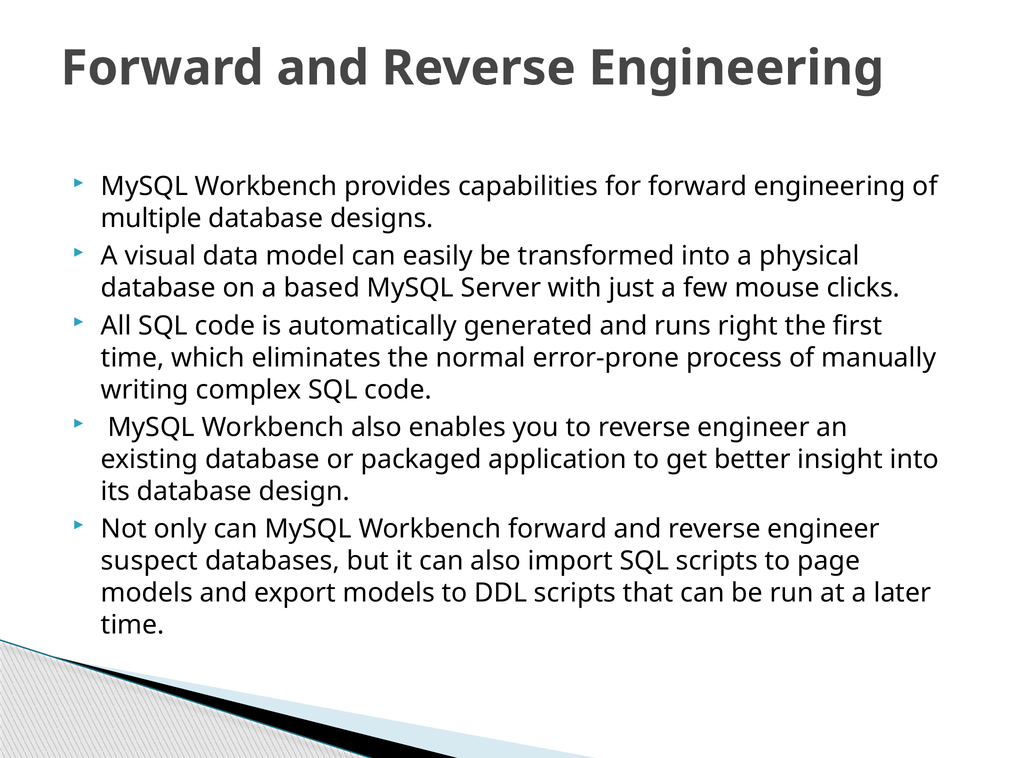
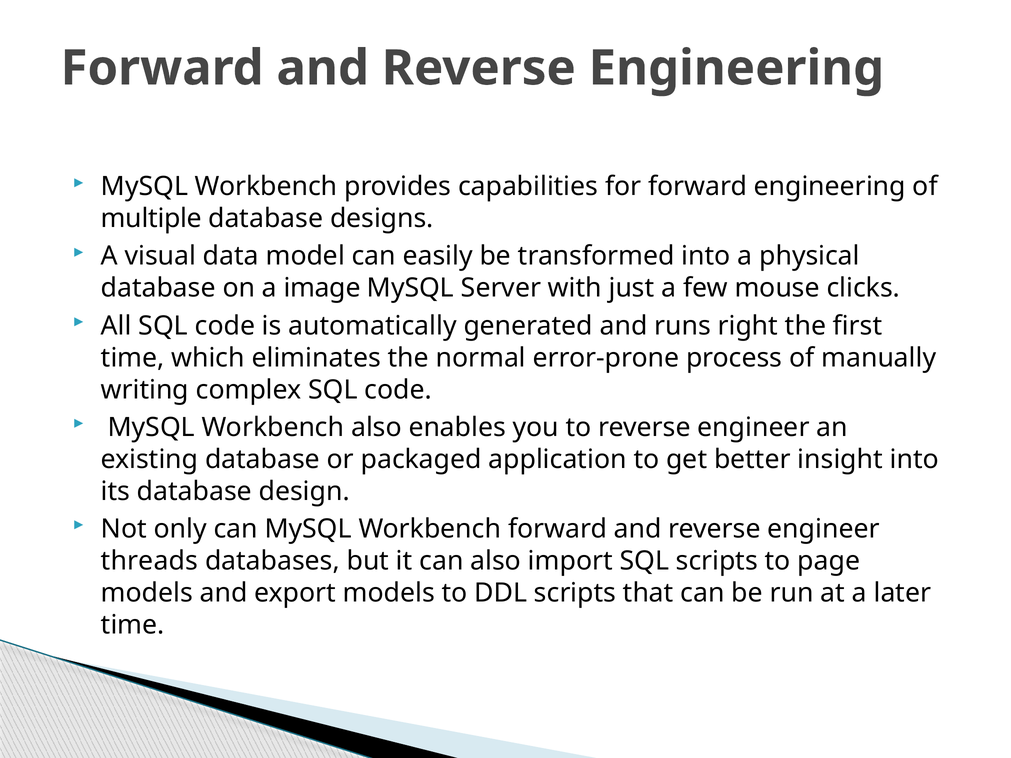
based: based -> image
suspect: suspect -> threads
